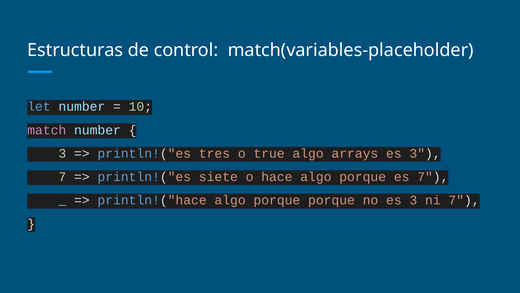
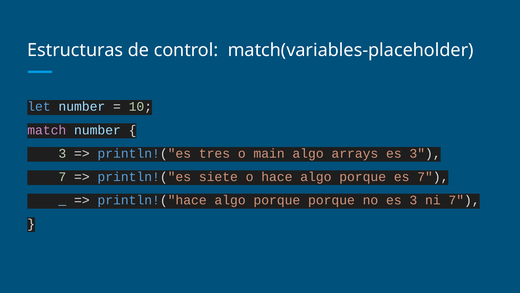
true: true -> main
